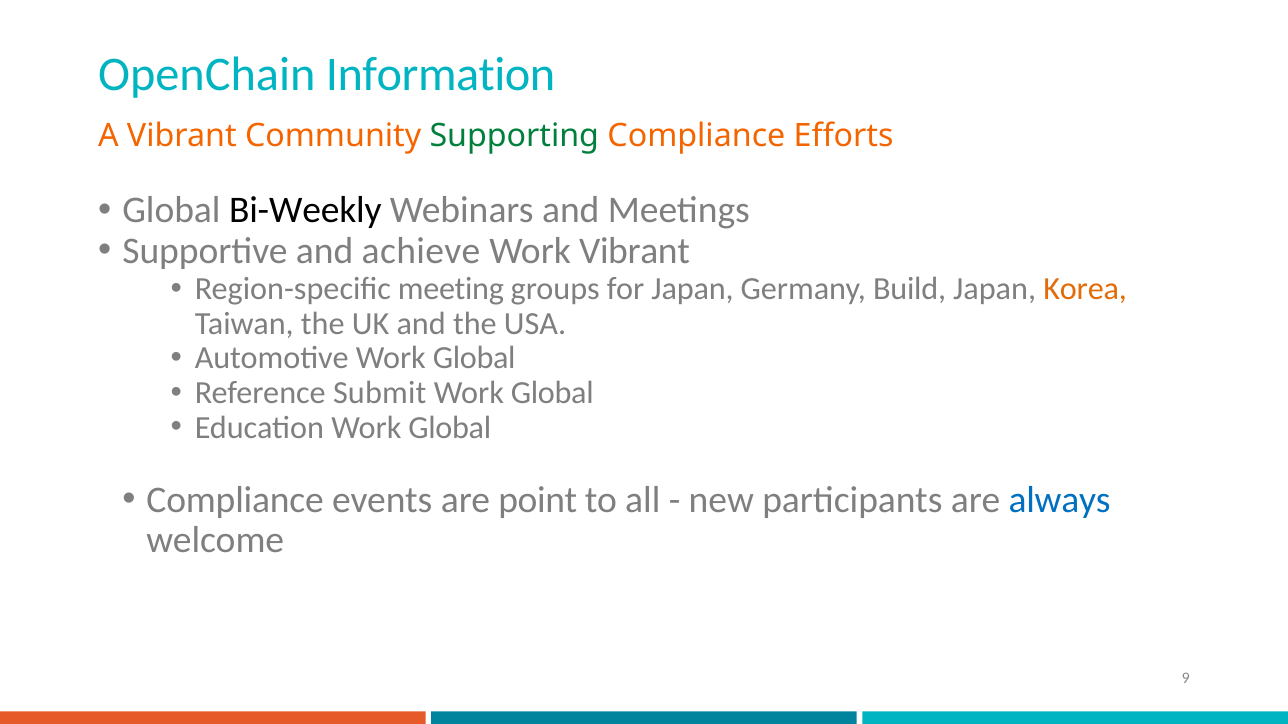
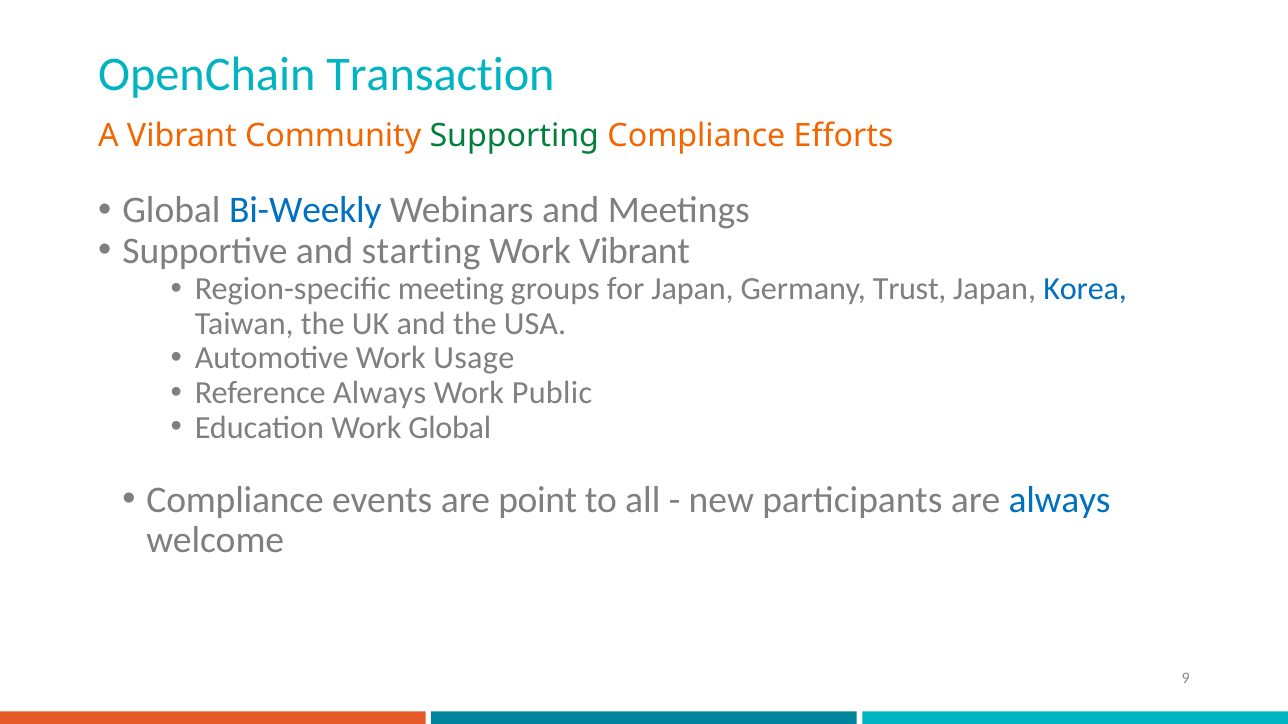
Information: Information -> Transaction
Bi-Weekly colour: black -> blue
achieve: achieve -> starting
Build: Build -> Trust
Korea colour: orange -> blue
Automotive Work Global: Global -> Usage
Reference Submit: Submit -> Always
Global at (552, 393): Global -> Public
